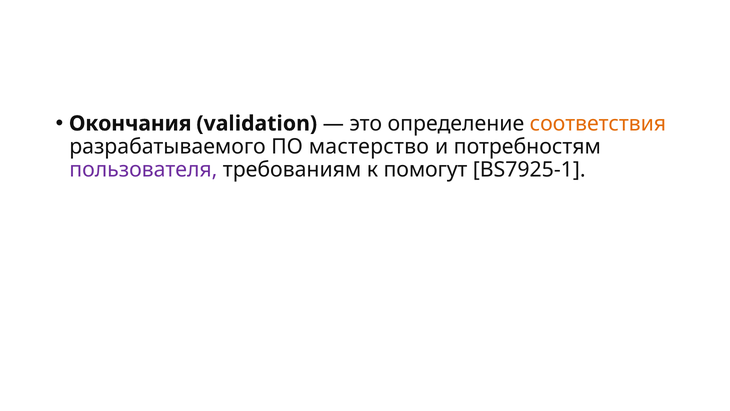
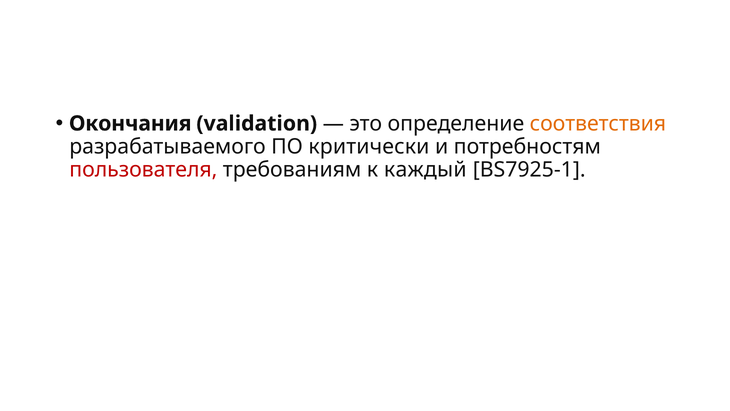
мастерство: мастерство -> критически
пользователя colour: purple -> red
помогут: помогут -> каждый
